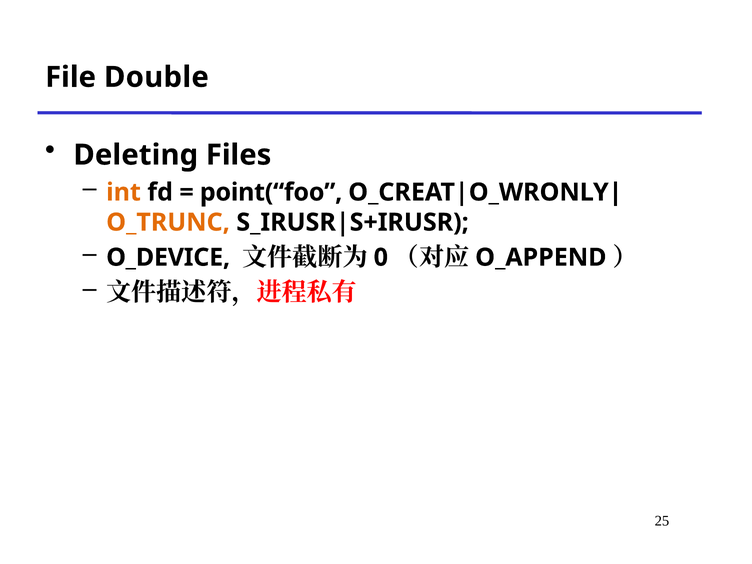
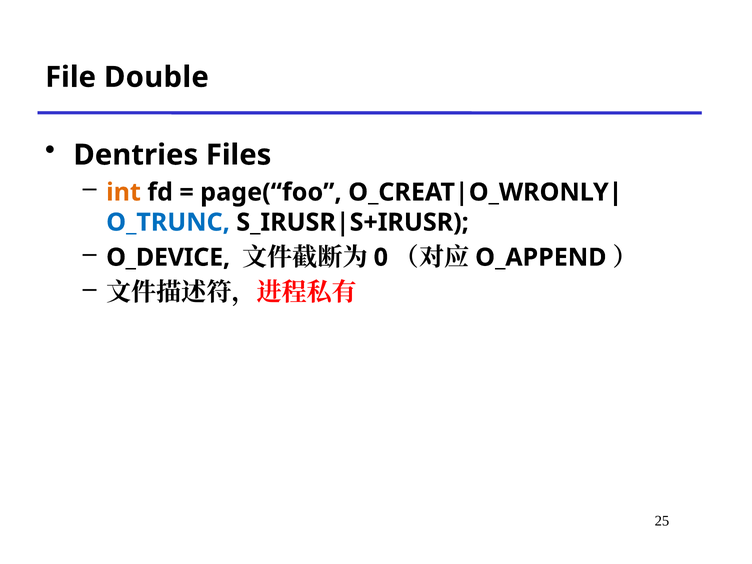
Deleting: Deleting -> Dentries
point(“foo: point(“foo -> page(“foo
O_TRUNC colour: orange -> blue
